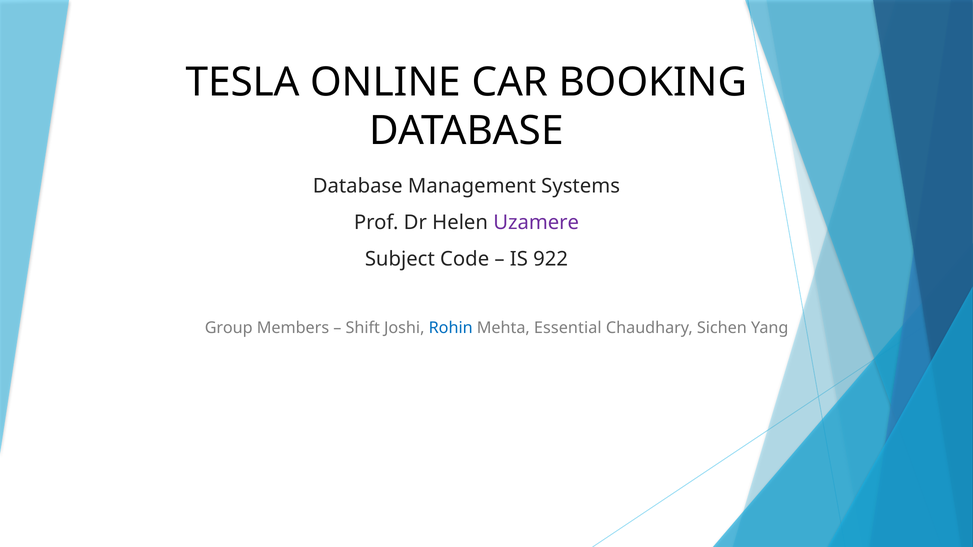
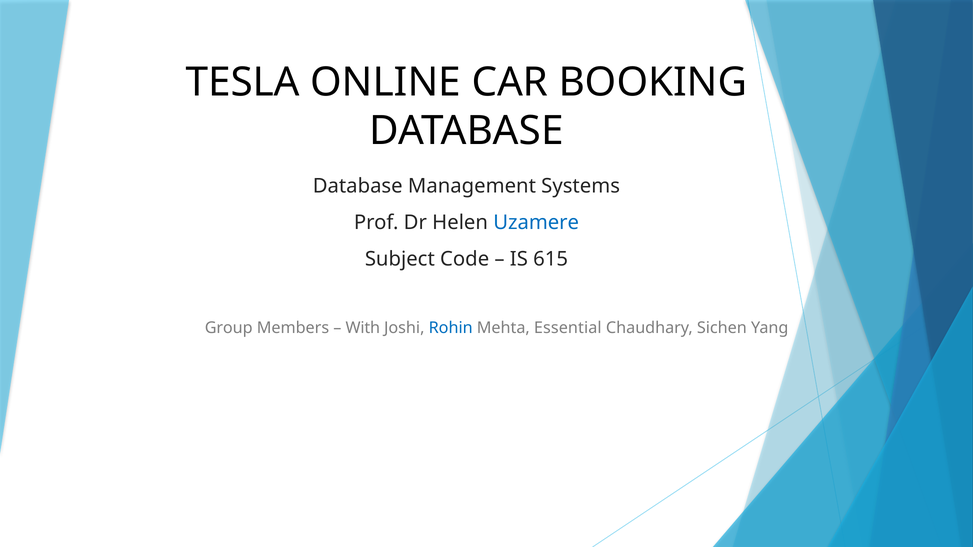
Uzamere colour: purple -> blue
922: 922 -> 615
Shift: Shift -> With
